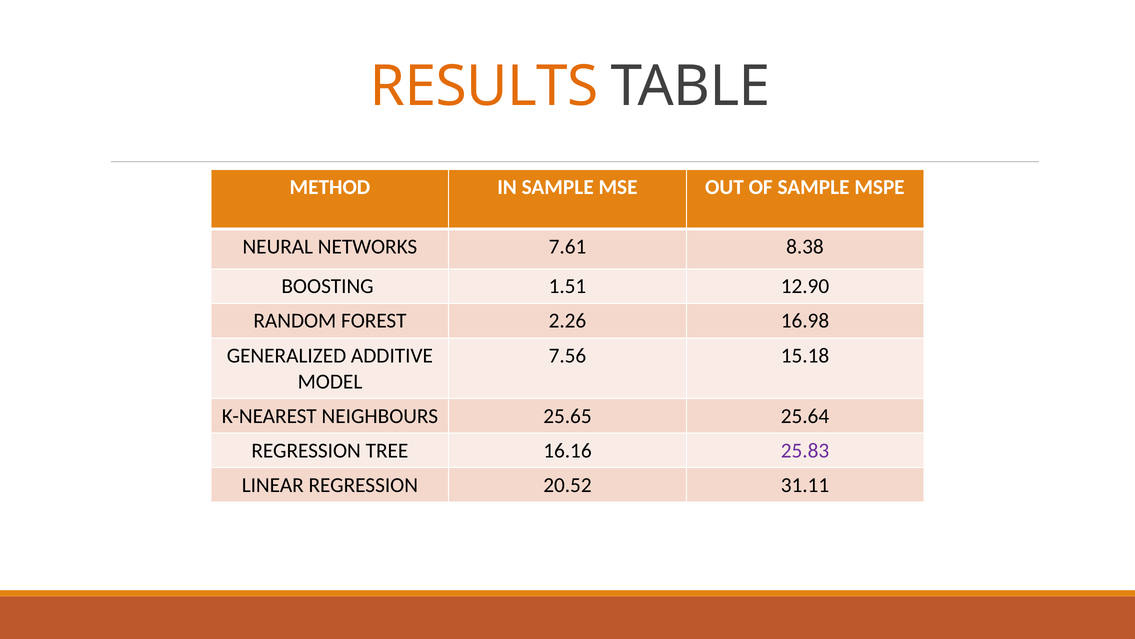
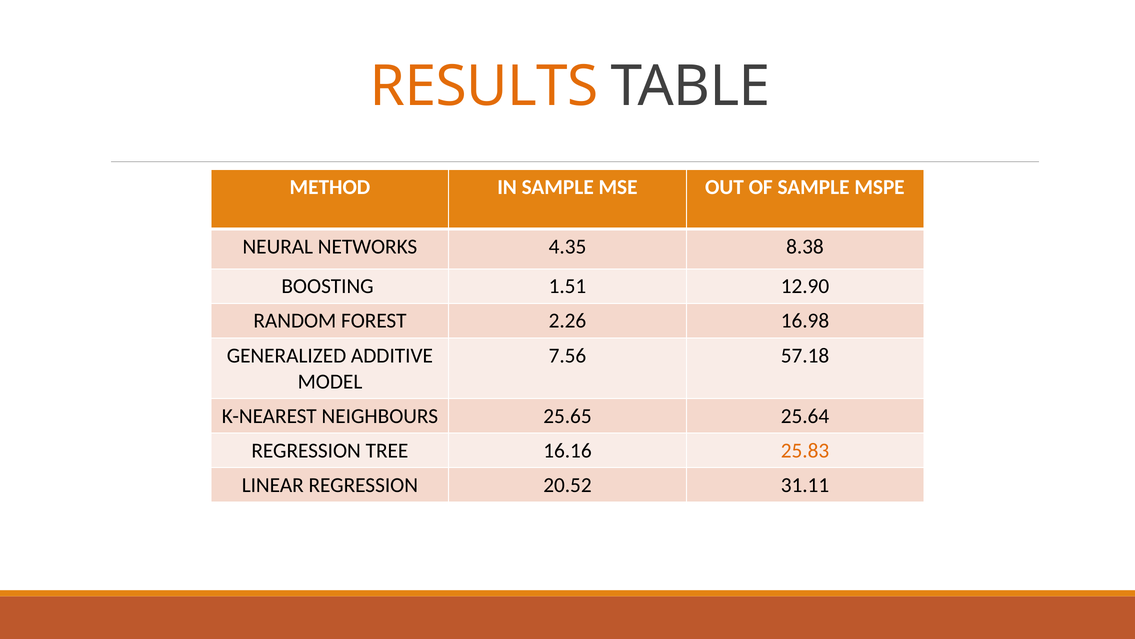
7.61: 7.61 -> 4.35
15.18: 15.18 -> 57.18
25.83 colour: purple -> orange
